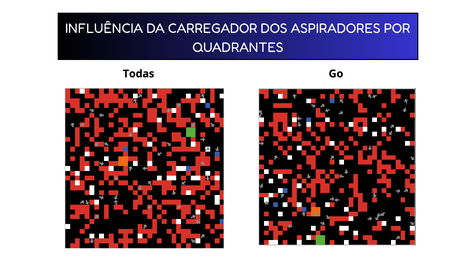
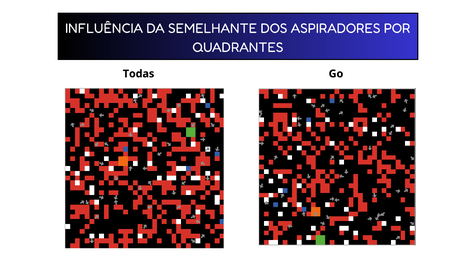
CARREGADOR: CARREGADOR -> SEMELHANTE
